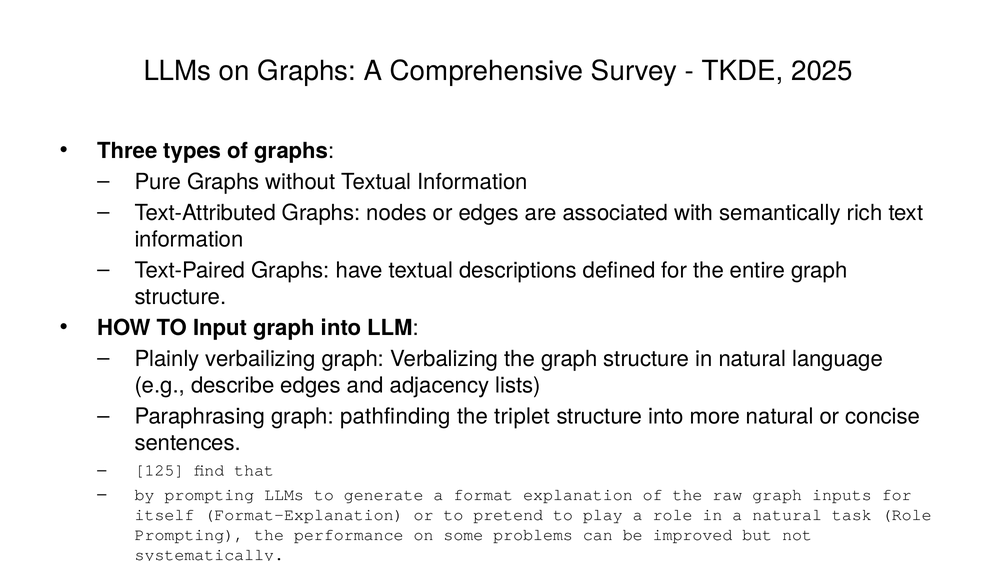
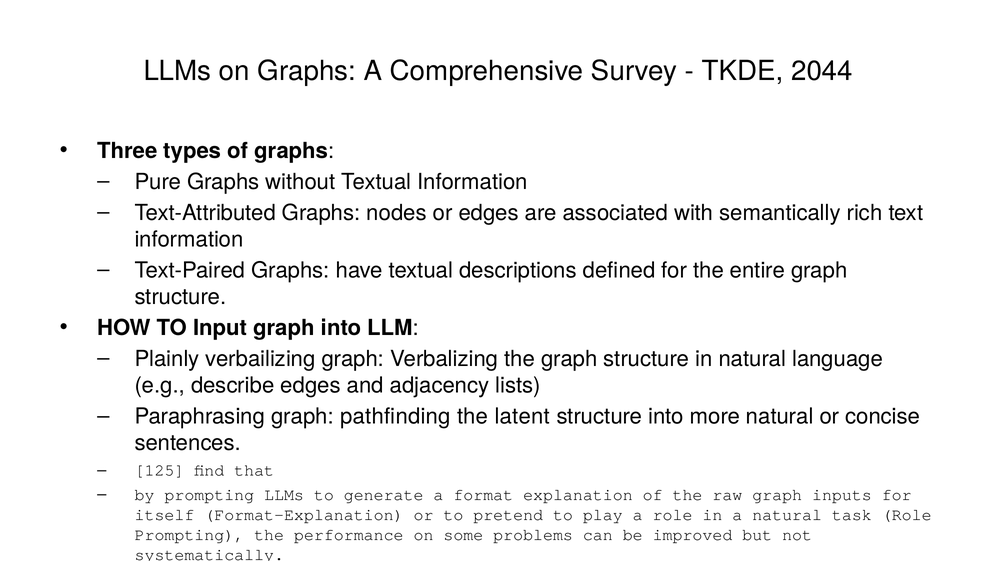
2025: 2025 -> 2044
triplet: triplet -> latent
